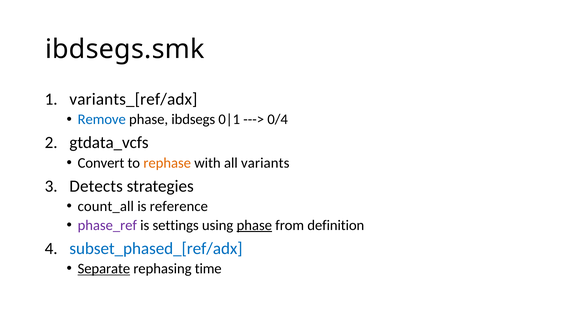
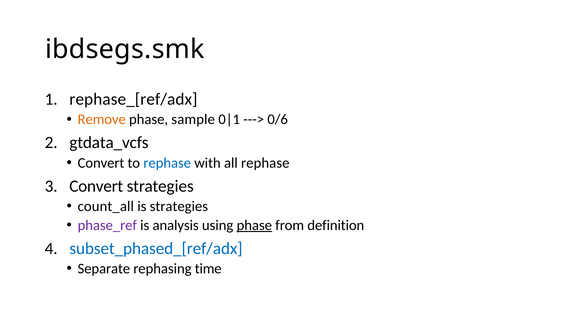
variants_[ref/adx: variants_[ref/adx -> rephase_[ref/adx
Remove colour: blue -> orange
ibdsegs: ibdsegs -> sample
0/4: 0/4 -> 0/6
rephase at (167, 163) colour: orange -> blue
all variants: variants -> rephase
Detects at (96, 186): Detects -> Convert
is reference: reference -> strategies
settings: settings -> analysis
Separate underline: present -> none
